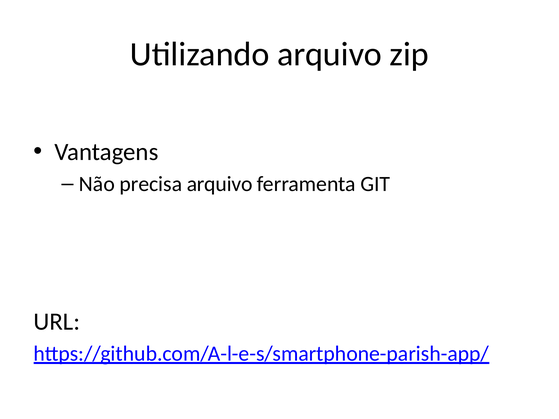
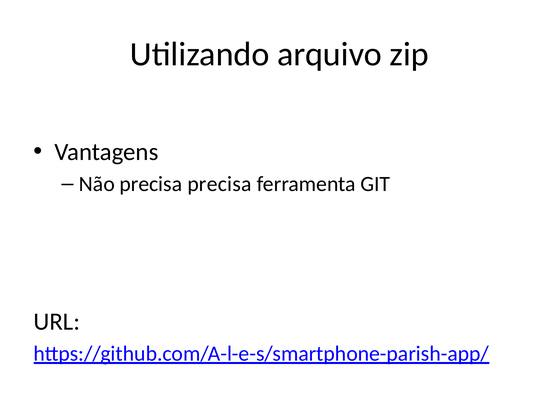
precisa arquivo: arquivo -> precisa
